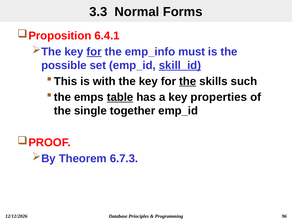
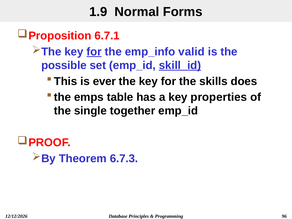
3.3: 3.3 -> 1.9
6.4.1: 6.4.1 -> 6.7.1
must: must -> valid
with: with -> ever
the at (188, 81) underline: present -> none
such: such -> does
table underline: present -> none
